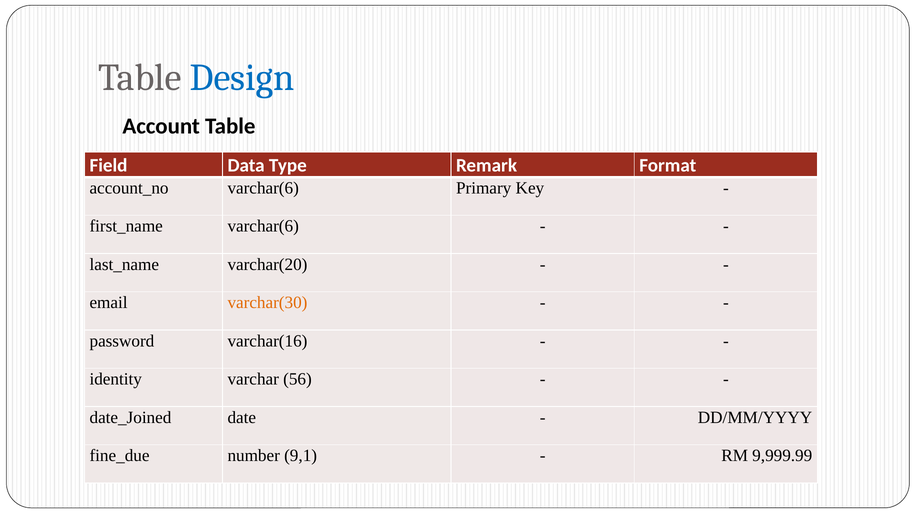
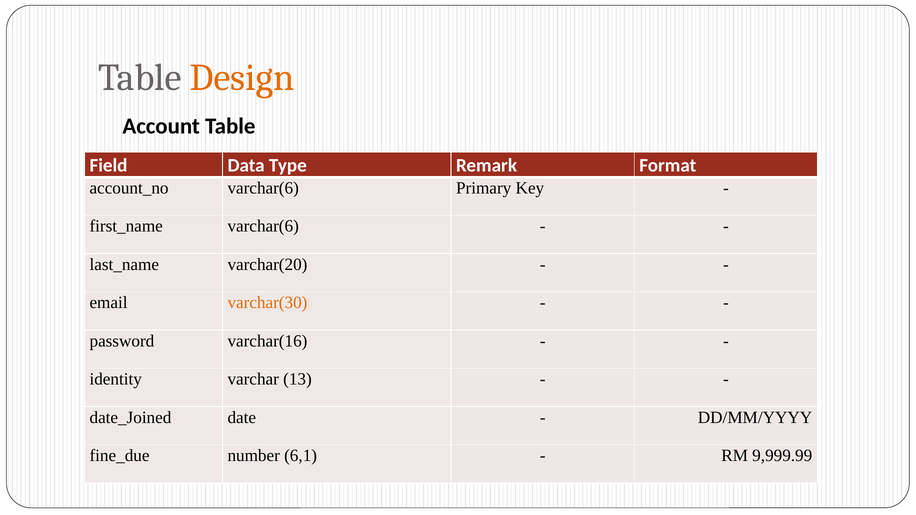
Design colour: blue -> orange
56: 56 -> 13
9,1: 9,1 -> 6,1
